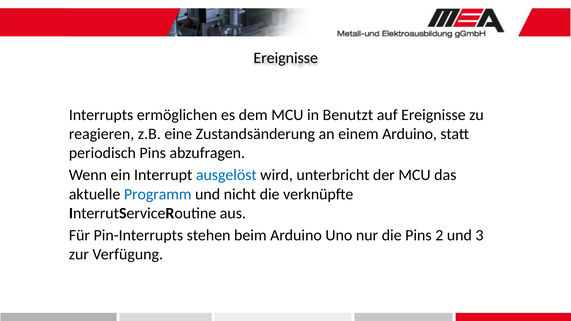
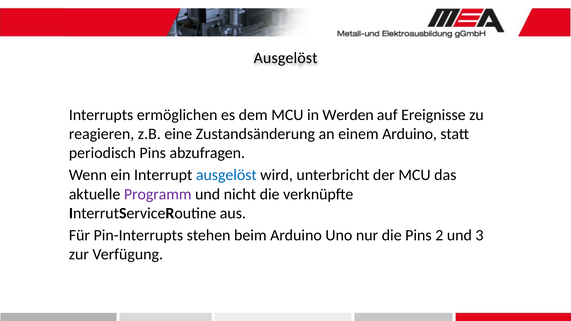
Ereignisse at (286, 58): Ereignisse -> Ausgelöst
Benutzt: Benutzt -> Werden
Programm colour: blue -> purple
